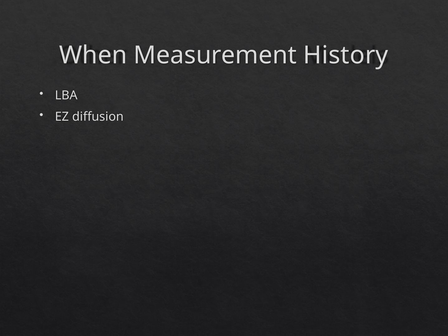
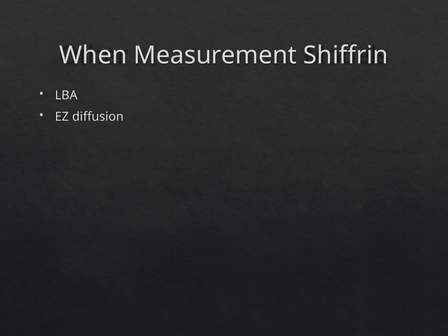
History: History -> Shiffrin
